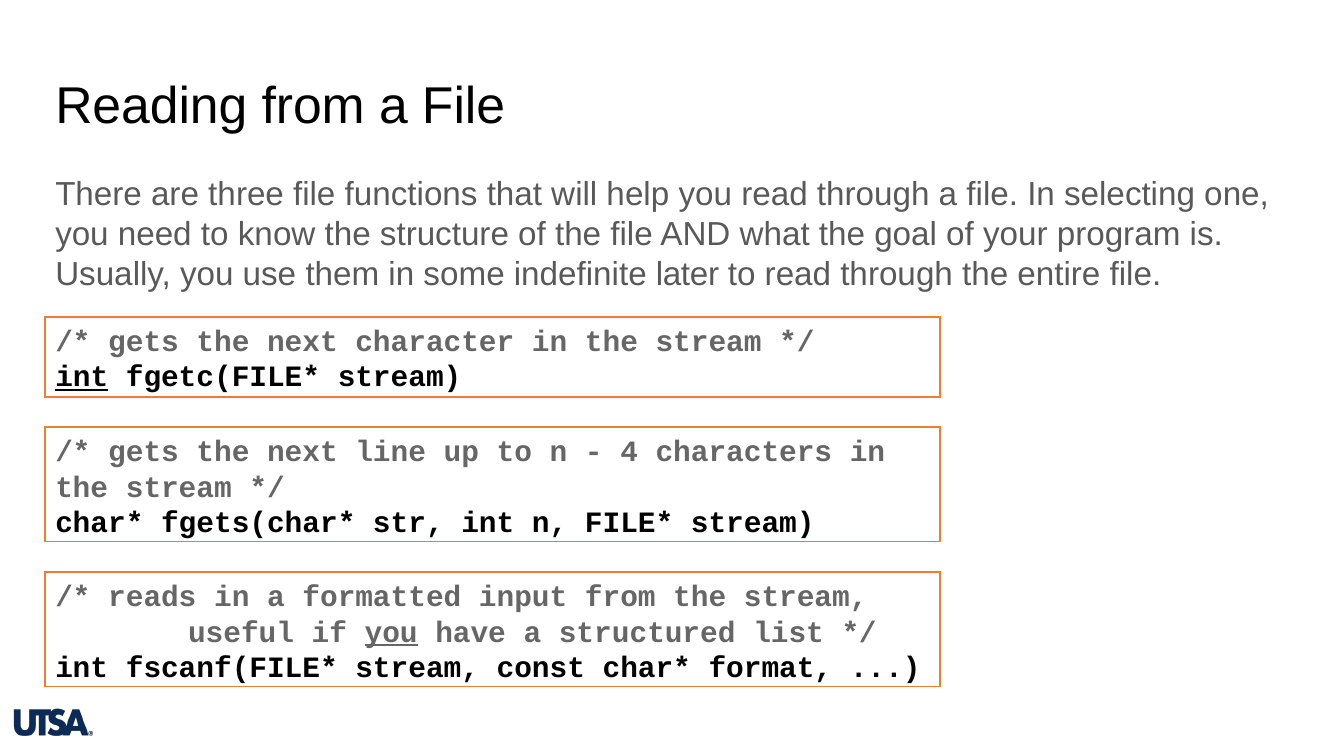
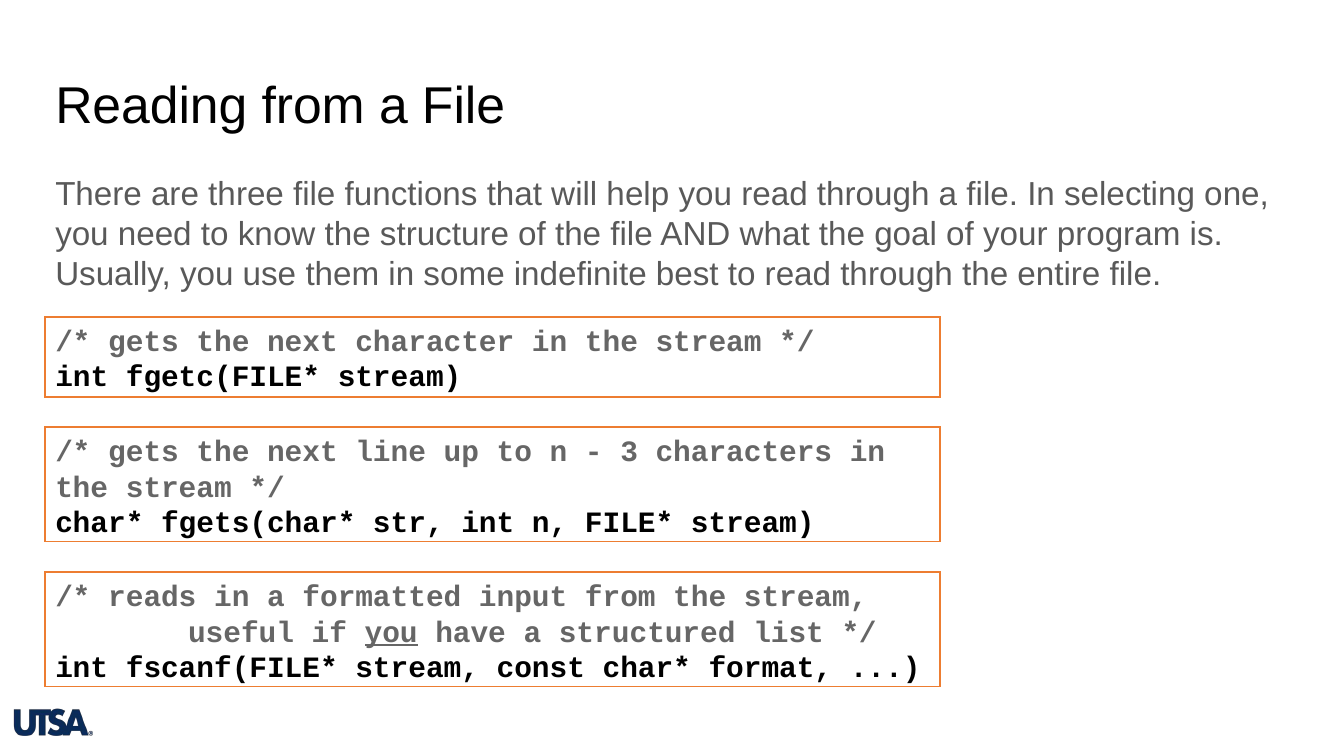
later: later -> best
int at (82, 377) underline: present -> none
4: 4 -> 3
